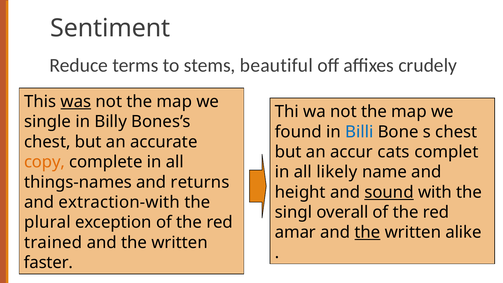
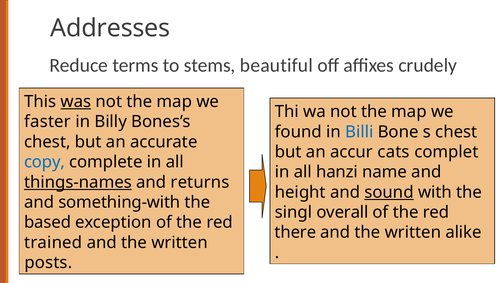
Sentiment: Sentiment -> Addresses
single: single -> faster
copy colour: orange -> blue
likely: likely -> hanzi
things-names underline: none -> present
extraction-with: extraction-with -> something-with
plural: plural -> based
amar: amar -> there
the at (367, 232) underline: present -> none
faster: faster -> posts
